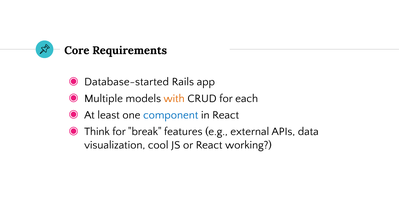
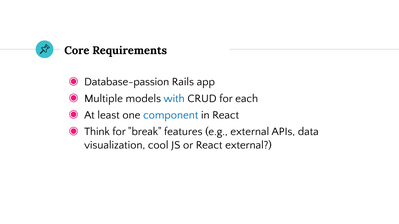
Database-started: Database-started -> Database-passion
with colour: orange -> blue
React working: working -> external
